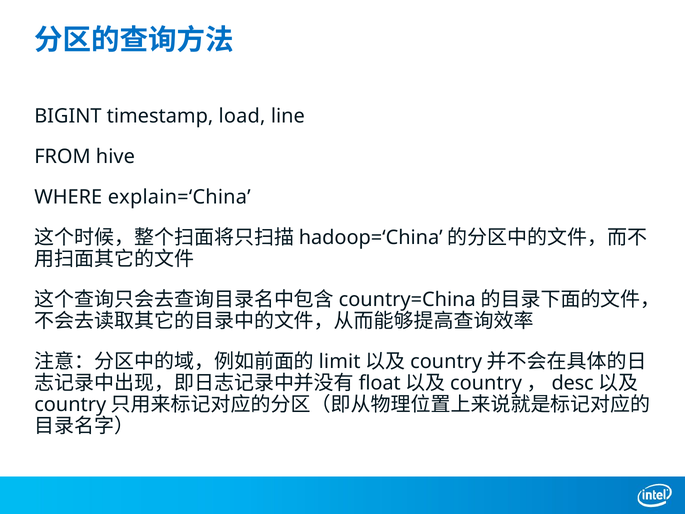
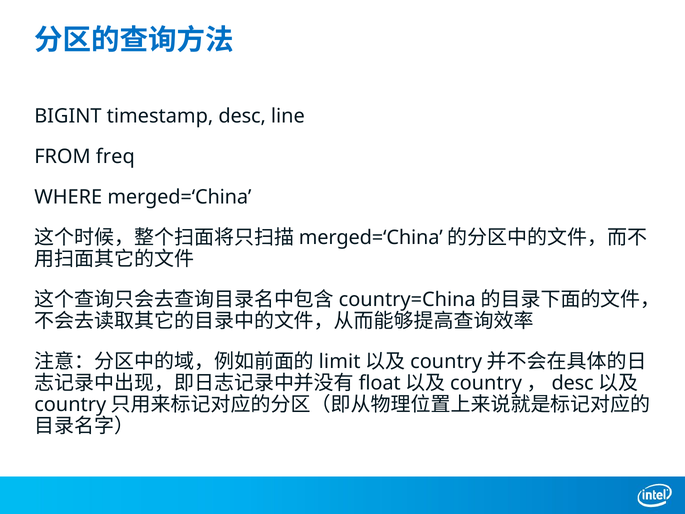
timestamp load: load -> desc
hive: hive -> freq
WHERE explain=‘China: explain=‘China -> merged=‘China
hadoop=‘China at (371, 237): hadoop=‘China -> merged=‘China
